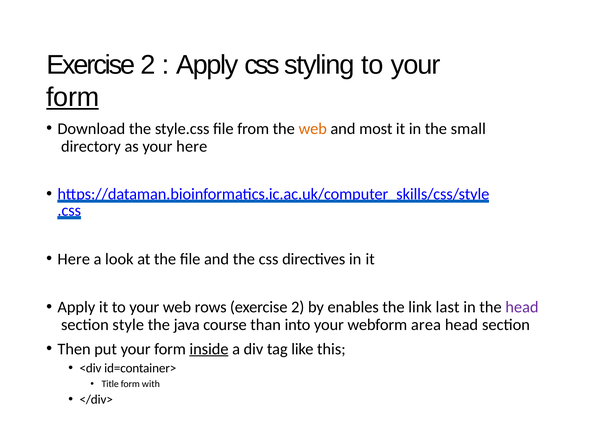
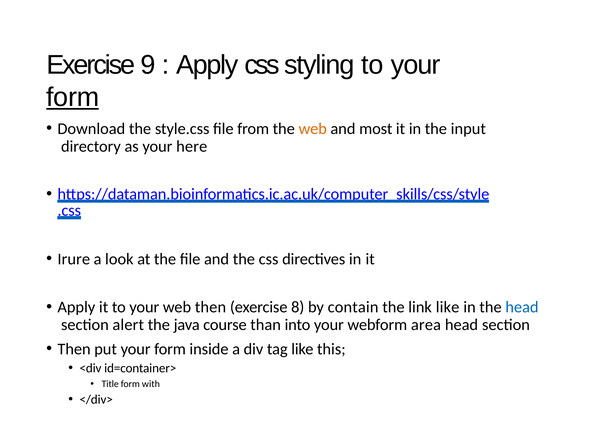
2 at (148, 65): 2 -> 9
small: small -> input
Here at (74, 259): Here -> Irure
web rows: rows -> then
2 at (298, 307): 2 -> 8
enables: enables -> contain
link last: last -> like
head at (522, 307) colour: purple -> blue
style: style -> alert
inside underline: present -> none
